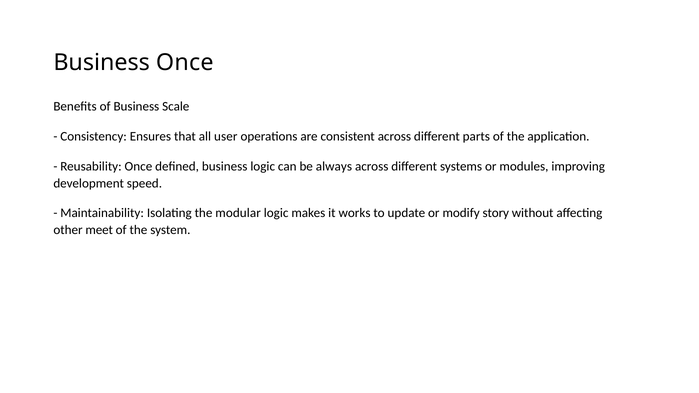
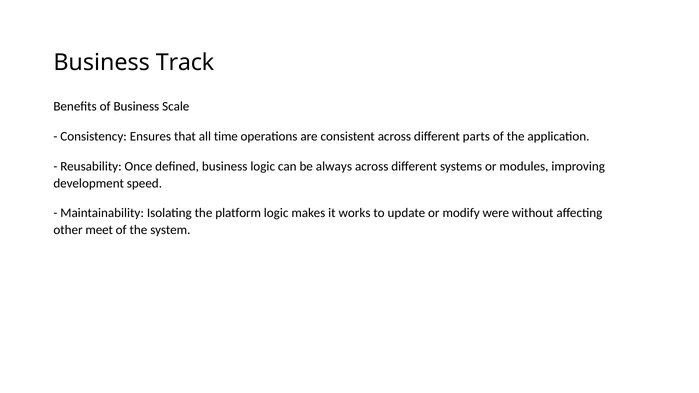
Business Once: Once -> Track
user: user -> time
modular: modular -> platform
story: story -> were
